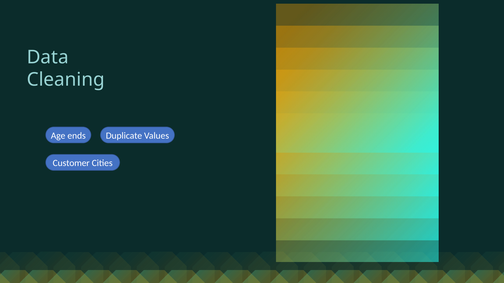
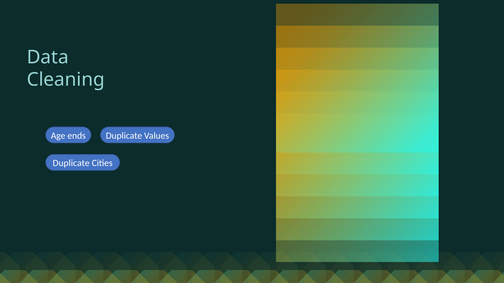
Customer at (71, 163): Customer -> Duplicate
